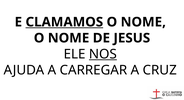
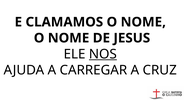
CLAMAMOS underline: present -> none
